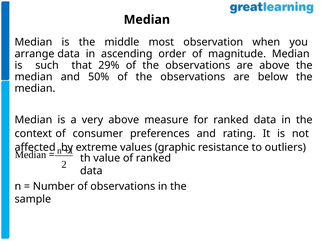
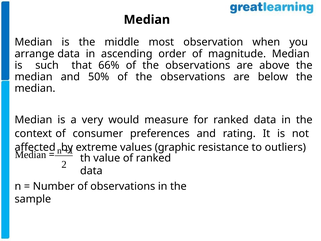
29%: 29% -> 66%
very above: above -> would
